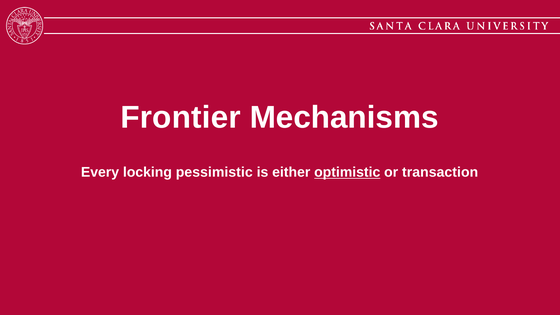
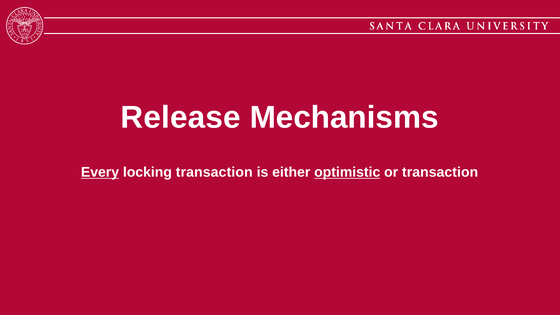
Frontier: Frontier -> Release
Every underline: none -> present
locking pessimistic: pessimistic -> transaction
